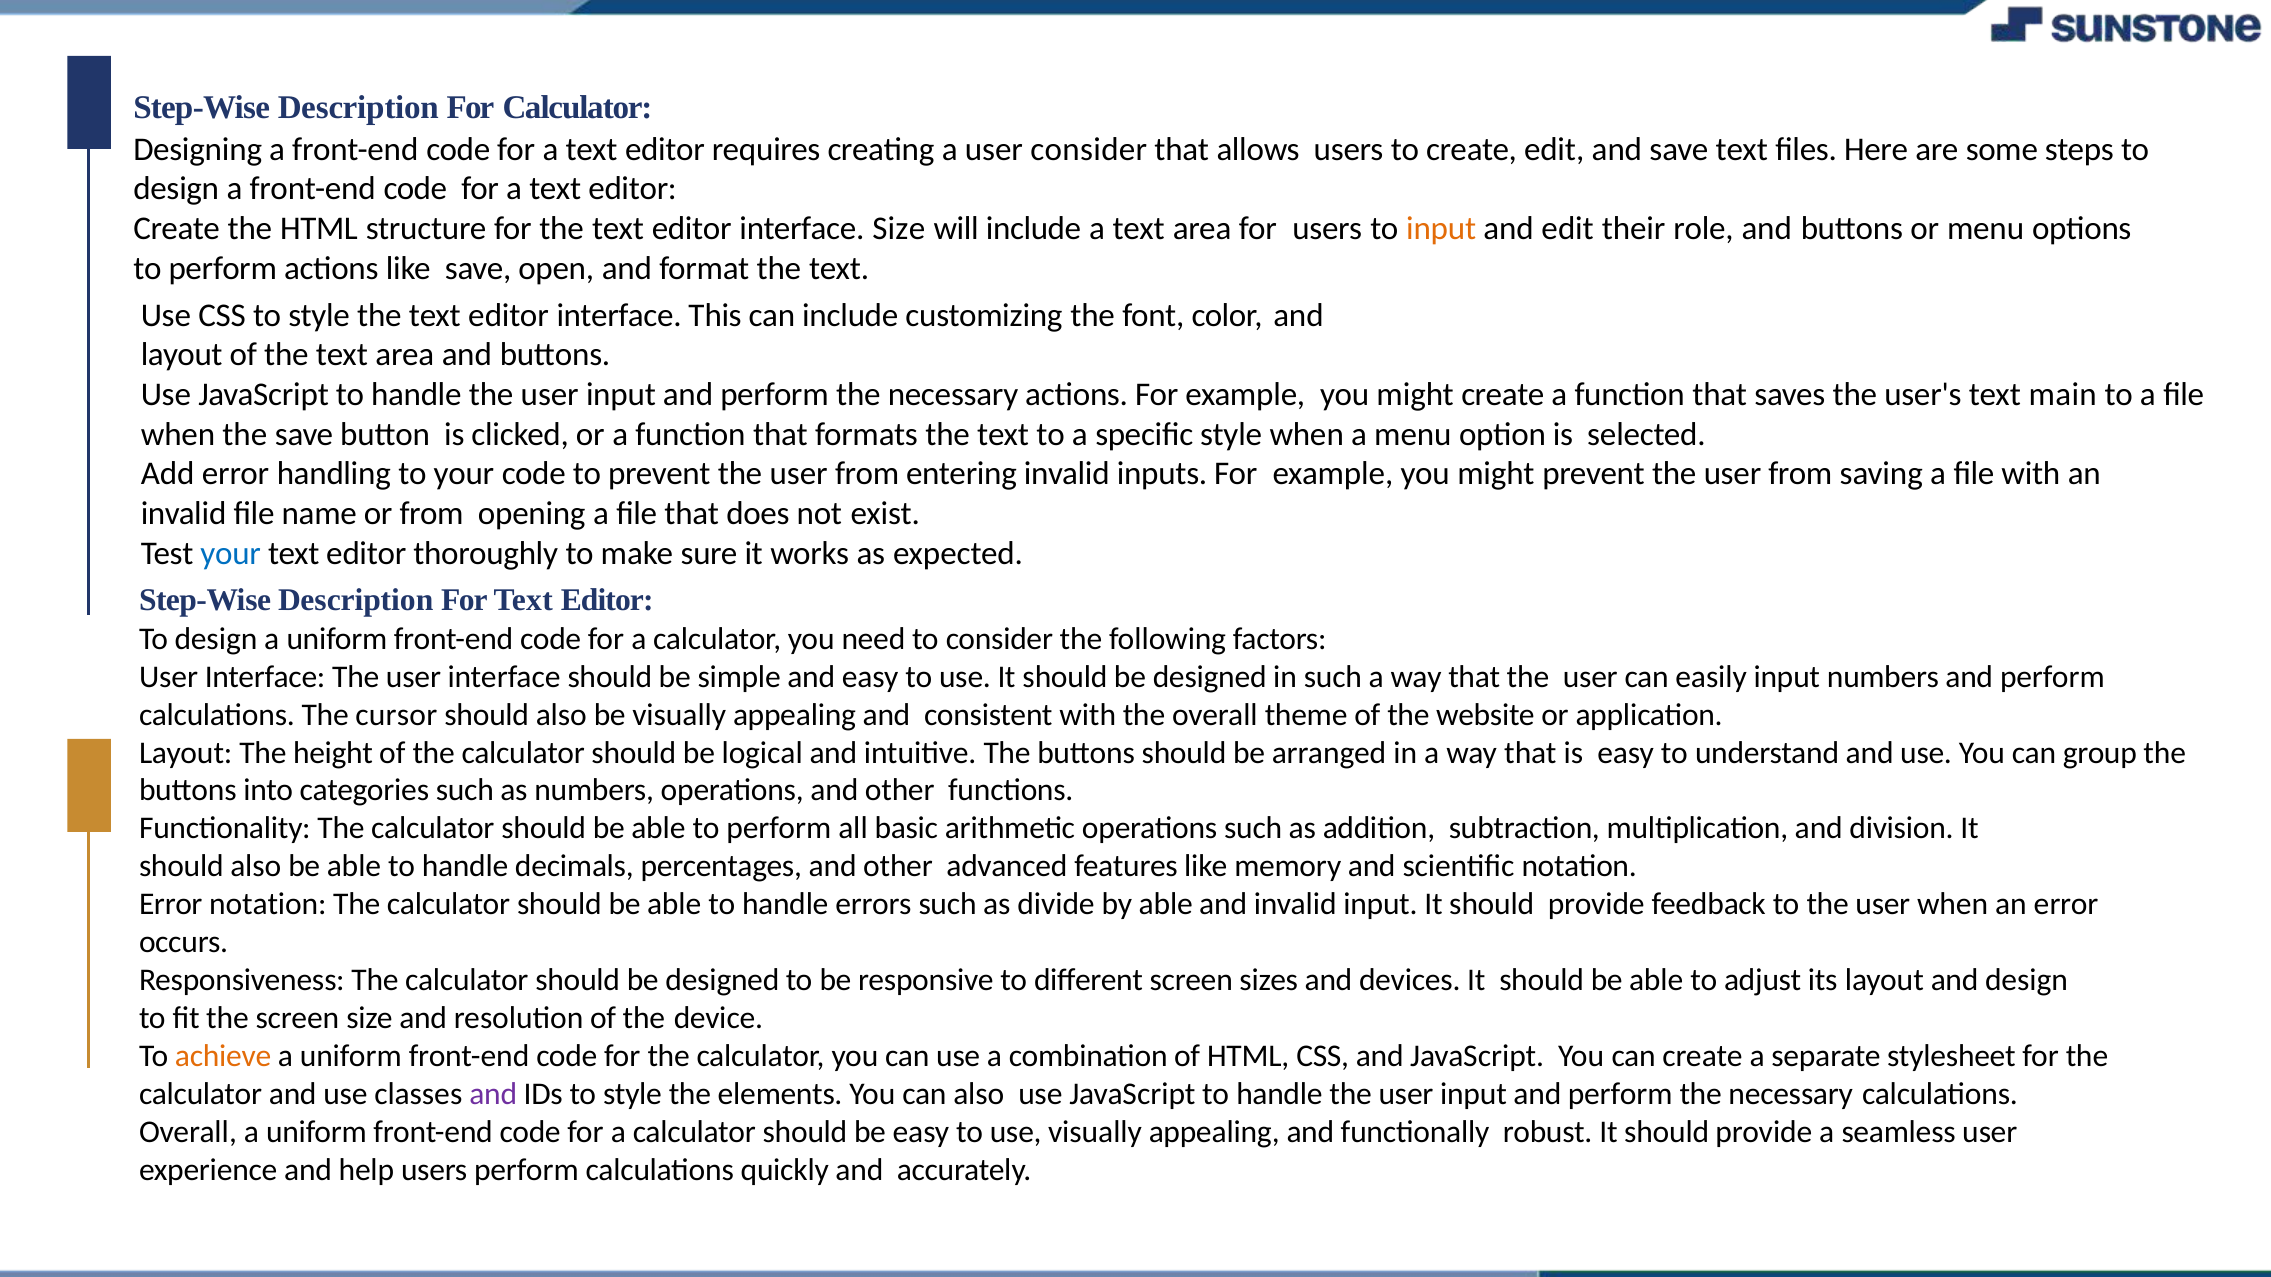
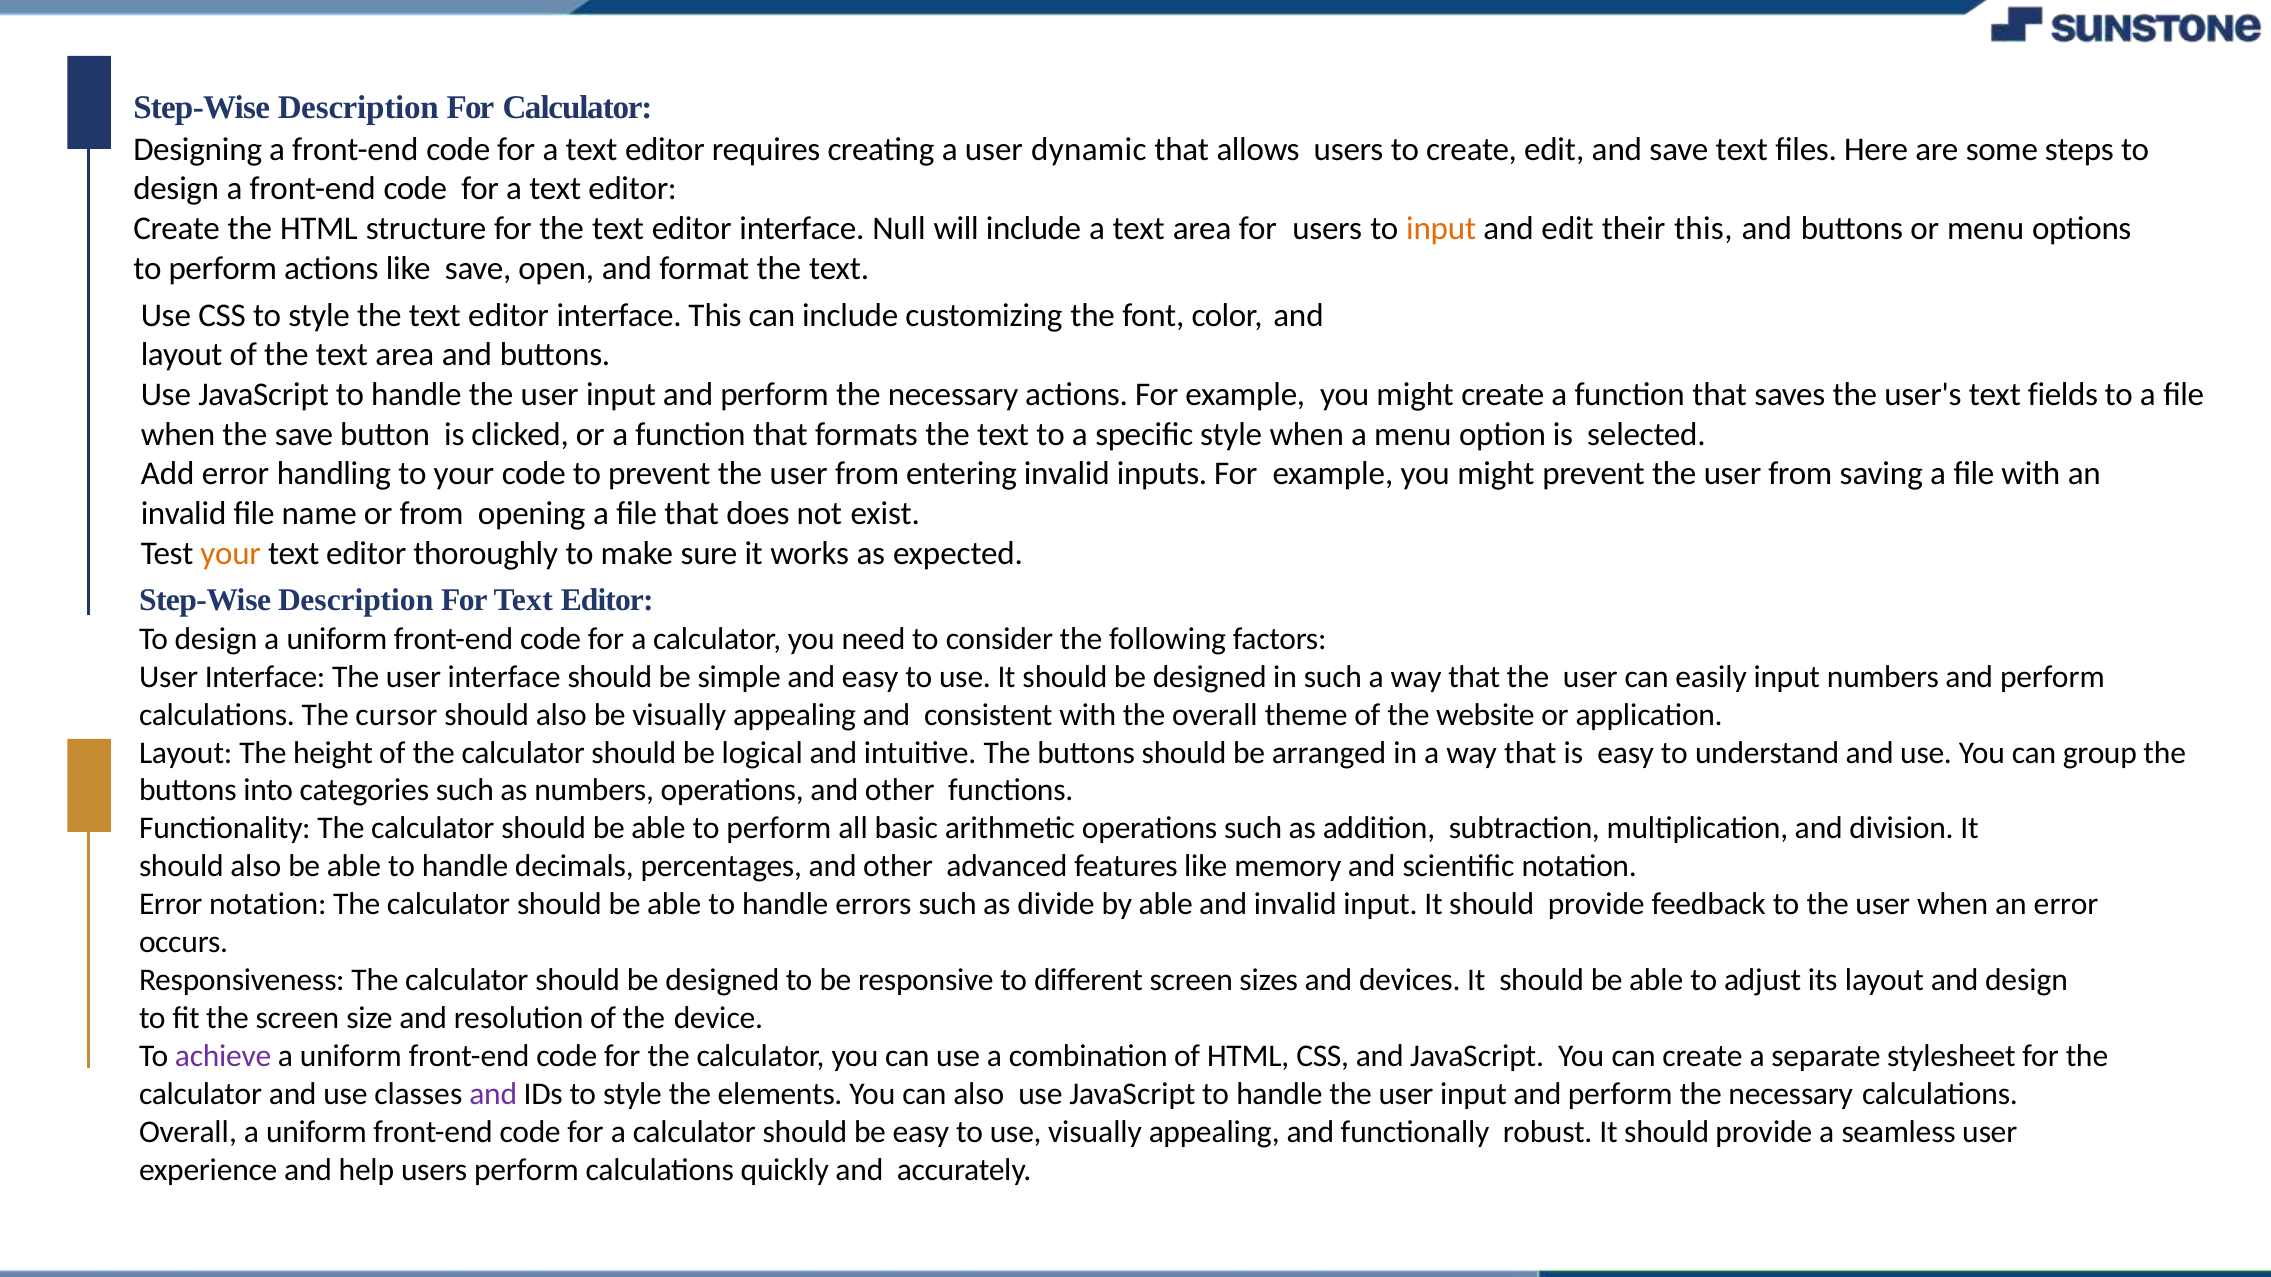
user consider: consider -> dynamic
interface Size: Size -> Null
their role: role -> this
main: main -> fields
your at (231, 554) colour: blue -> orange
achieve colour: orange -> purple
